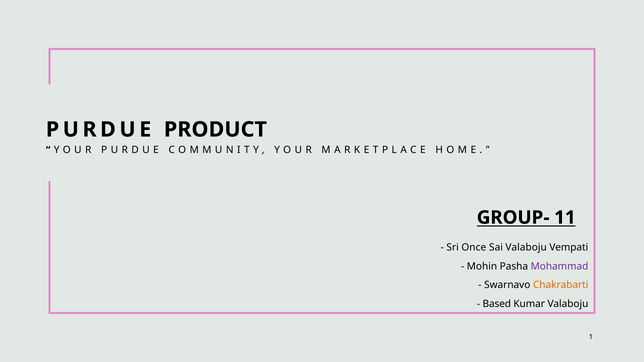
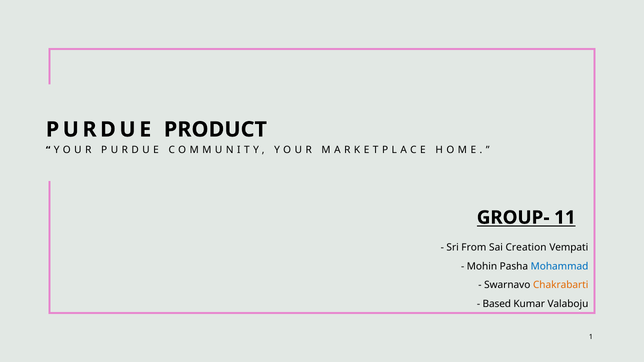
Once: Once -> From
Sai Valaboju: Valaboju -> Creation
Mohammad colour: purple -> blue
